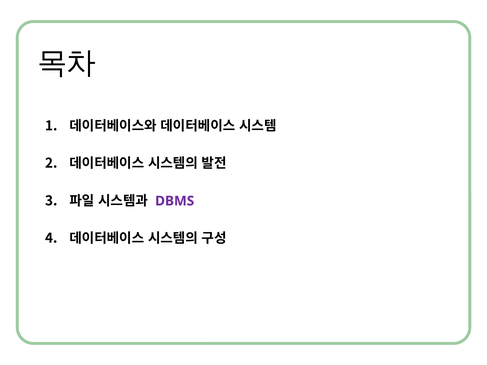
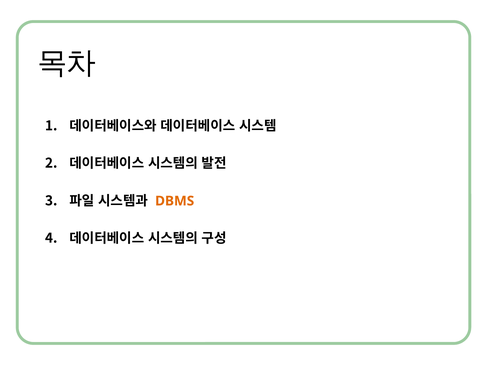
DBMS colour: purple -> orange
